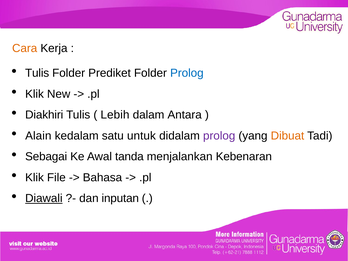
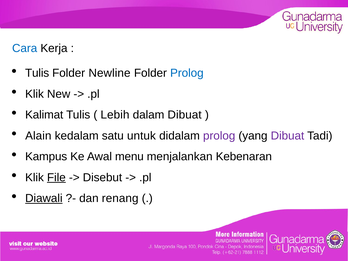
Cara colour: orange -> blue
Prediket: Prediket -> Newline
Diakhiri: Diakhiri -> Kalimat
dalam Antara: Antara -> Dibuat
Dibuat at (287, 136) colour: orange -> purple
Sebagai: Sebagai -> Kampus
tanda: tanda -> menu
File underline: none -> present
Bahasa: Bahasa -> Disebut
inputan: inputan -> renang
